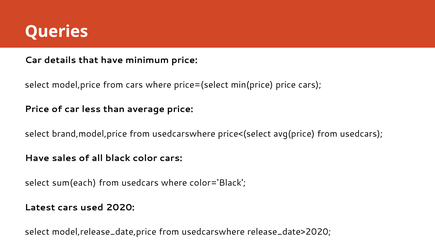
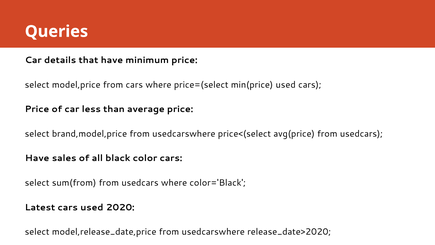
min(price price: price -> used
sum(each: sum(each -> sum(from
